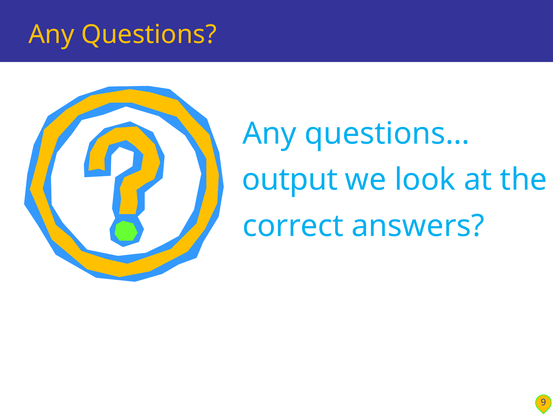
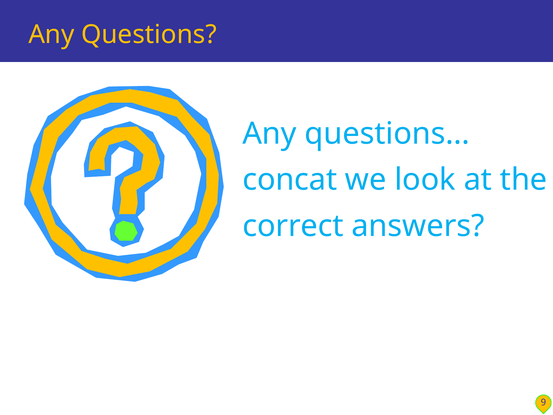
output: output -> concat
